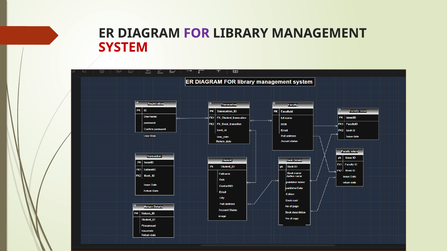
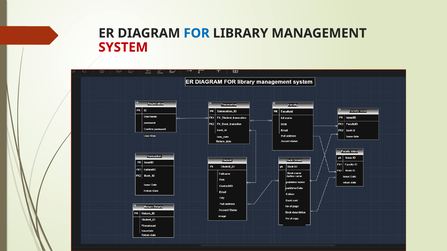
FOR colour: purple -> blue
